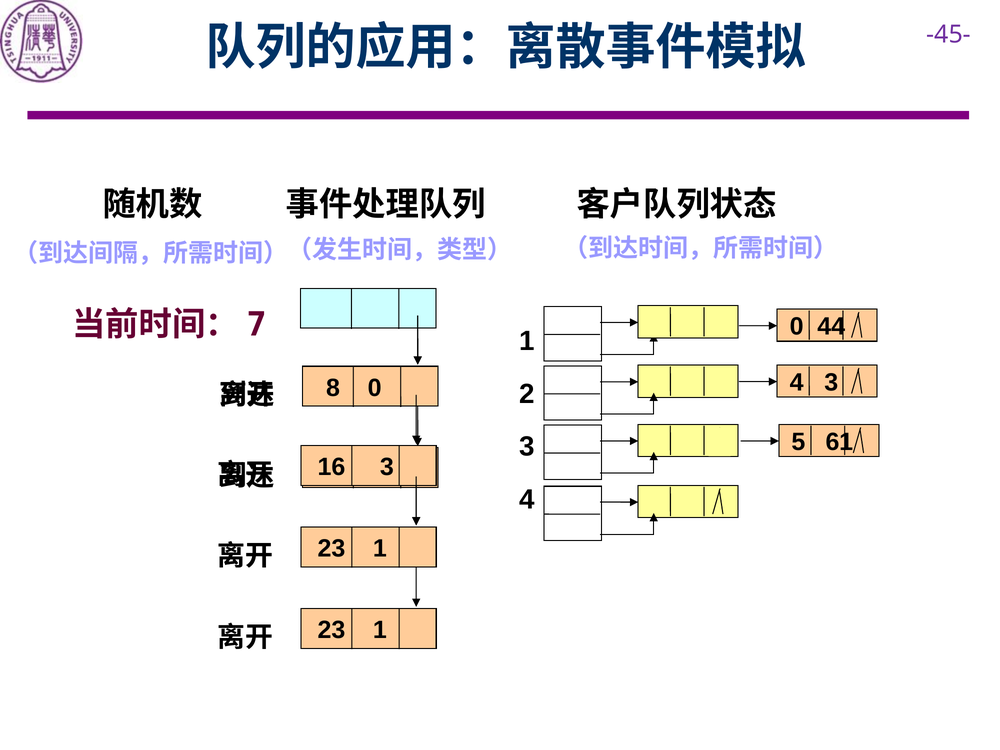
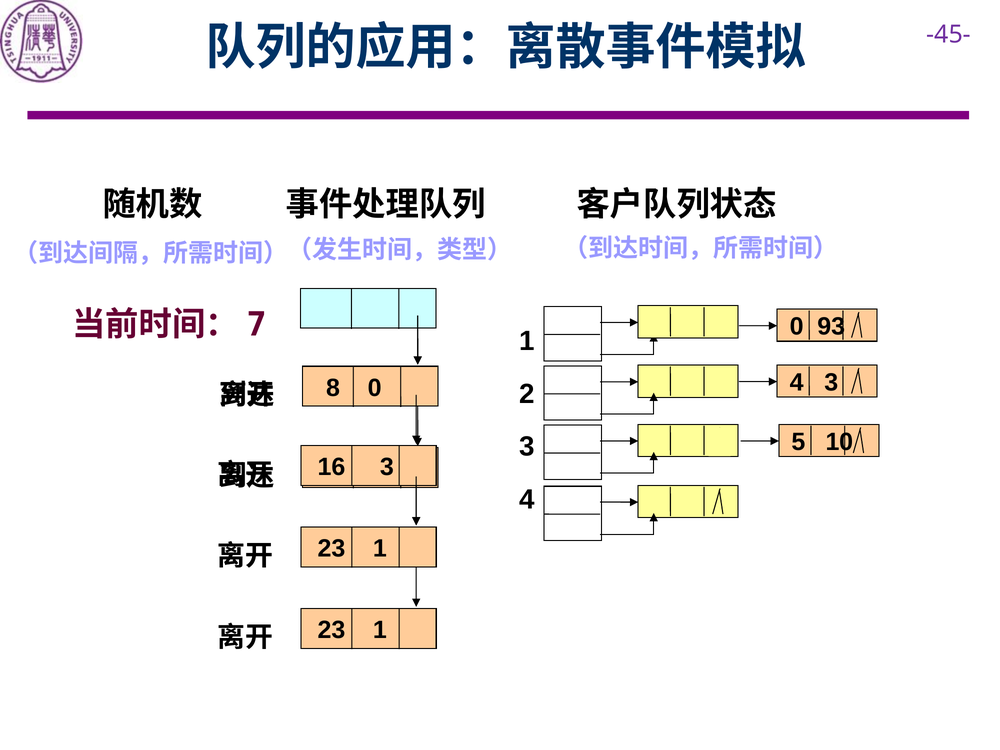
44: 44 -> 93
61: 61 -> 10
